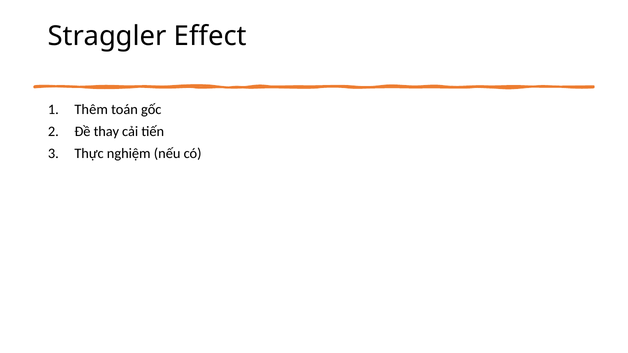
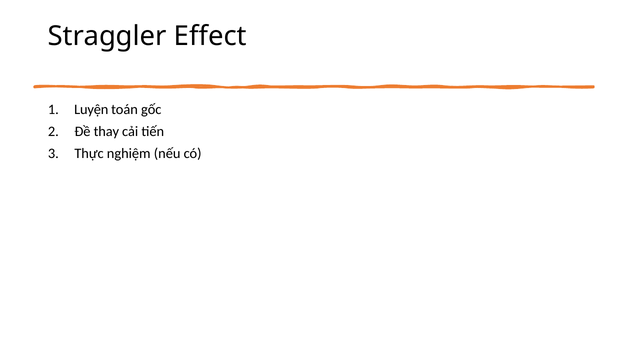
Thêm: Thêm -> Luyện
